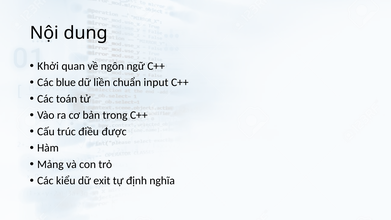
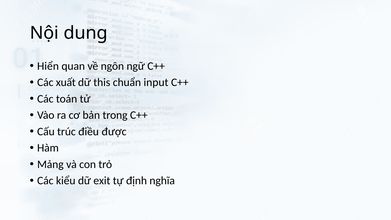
Khởi: Khởi -> Hiển
blue: blue -> xuất
liền: liền -> this
